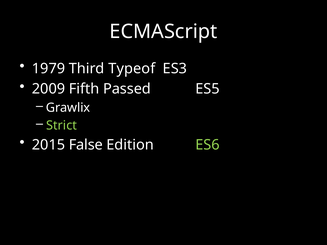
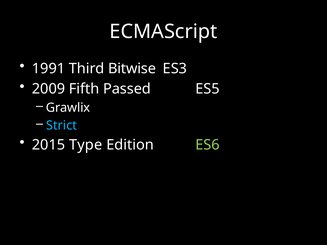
1979: 1979 -> 1991
Typeof: Typeof -> Bitwise
Strict colour: light green -> light blue
False: False -> Type
